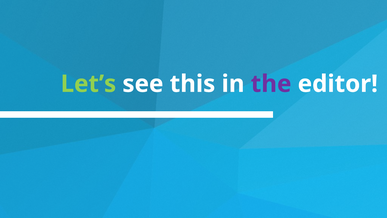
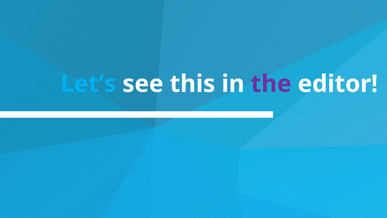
Let’s colour: light green -> light blue
